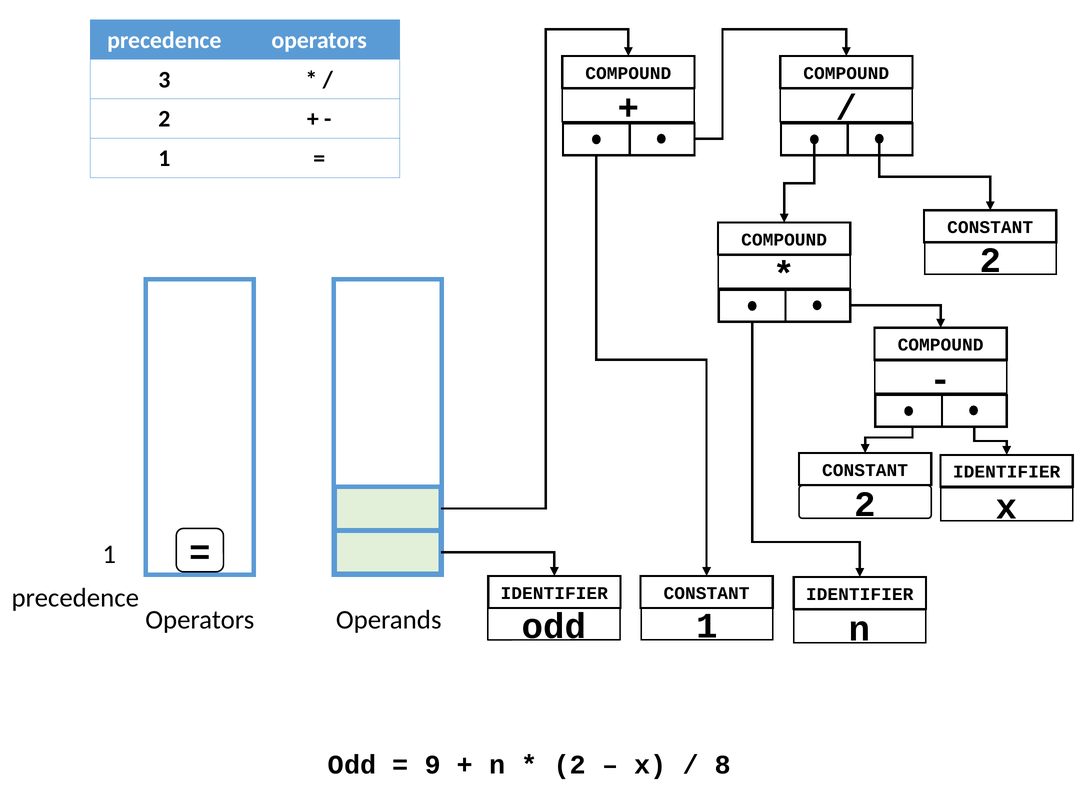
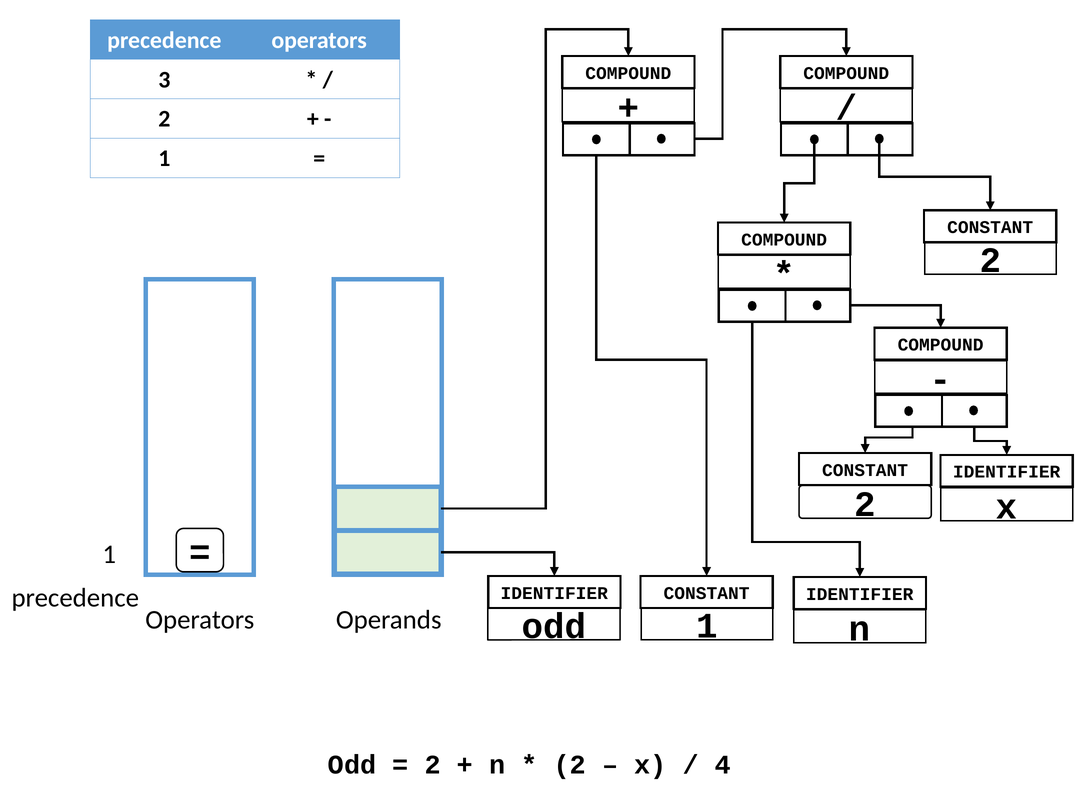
9 at (433, 765): 9 -> 2
8: 8 -> 4
